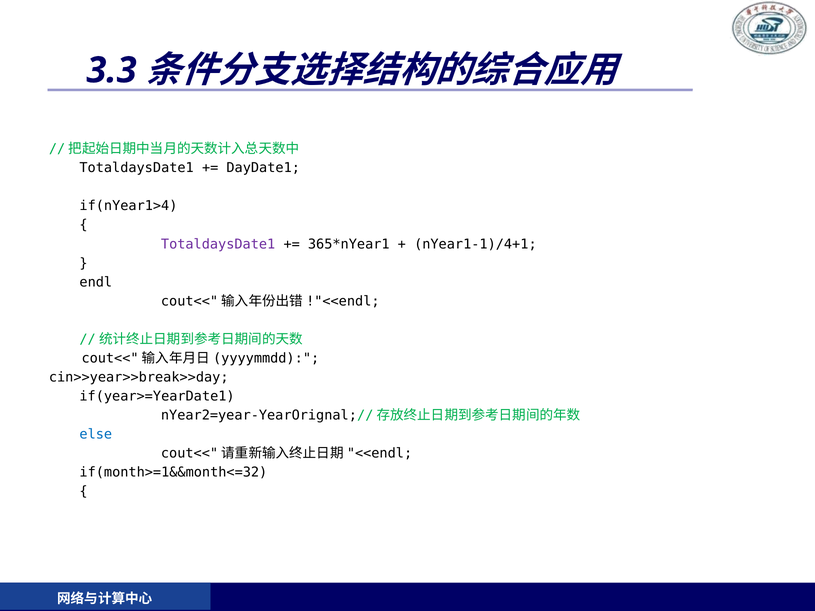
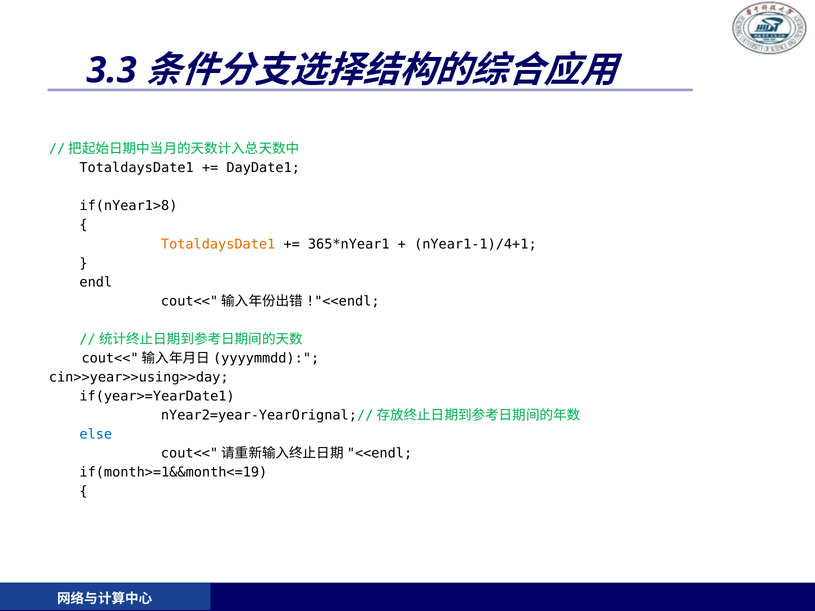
if(nYear1>4: if(nYear1>4 -> if(nYear1>8
TotaldaysDate1 at (218, 244) colour: purple -> orange
cin>>year>>break>>day: cin>>year>>break>>day -> cin>>year>>using>>day
if(month>=1&&month<=32: if(month>=1&&month<=32 -> if(month>=1&&month<=19
